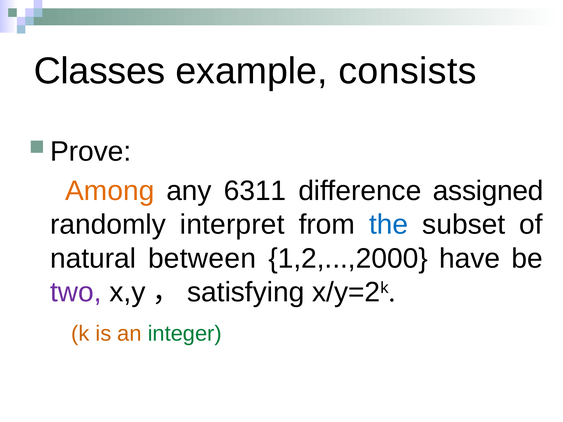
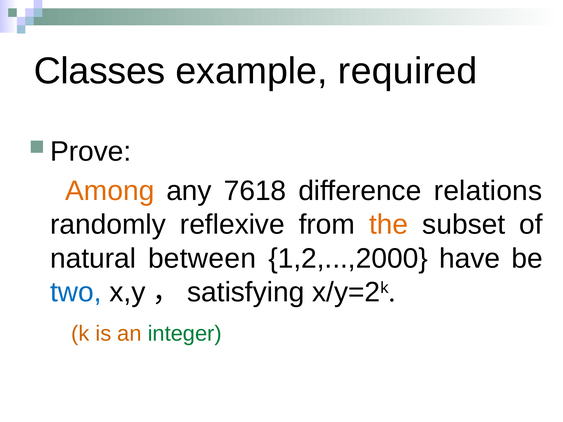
consists: consists -> required
6311: 6311 -> 7618
assigned: assigned -> relations
interpret: interpret -> reflexive
the colour: blue -> orange
two colour: purple -> blue
